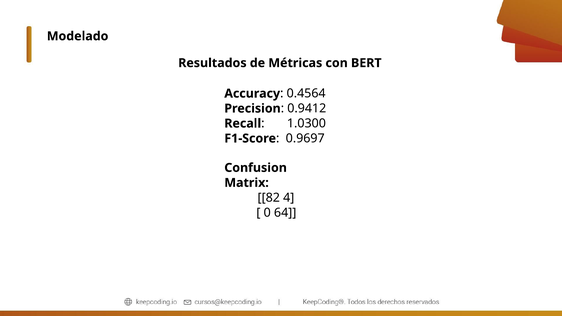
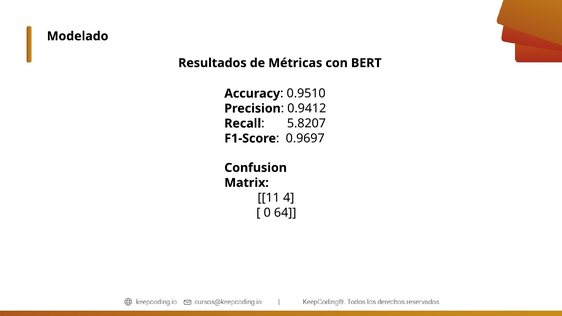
0.4564: 0.4564 -> 0.9510
1.0300: 1.0300 -> 5.8207
82: 82 -> 11
